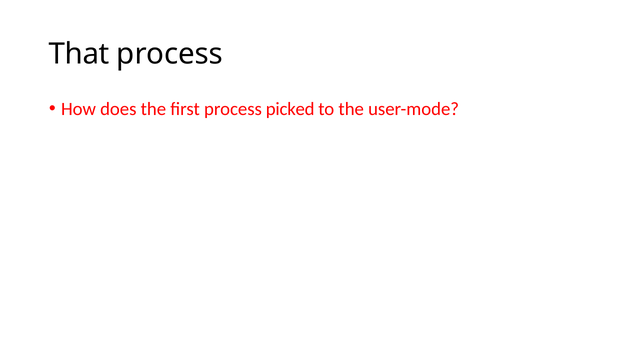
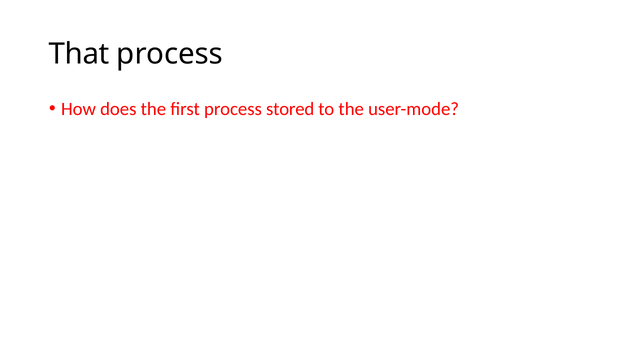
picked: picked -> stored
